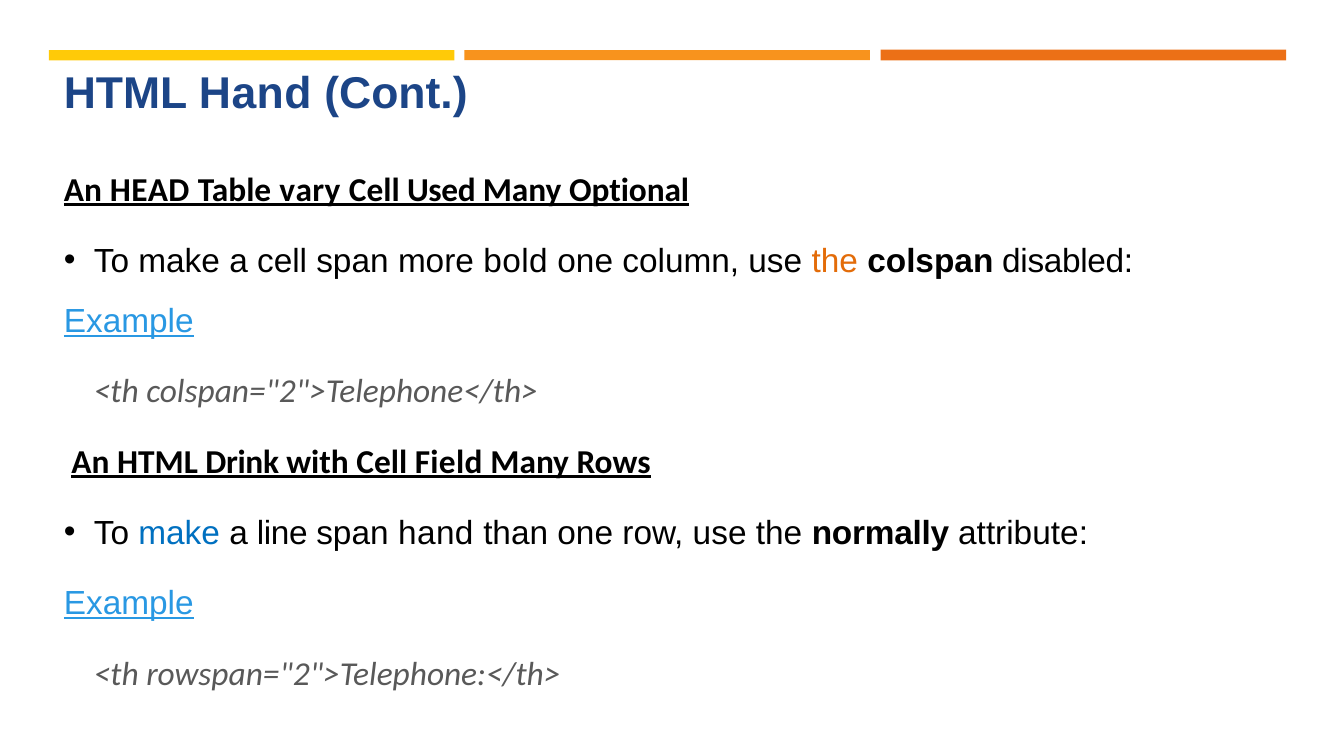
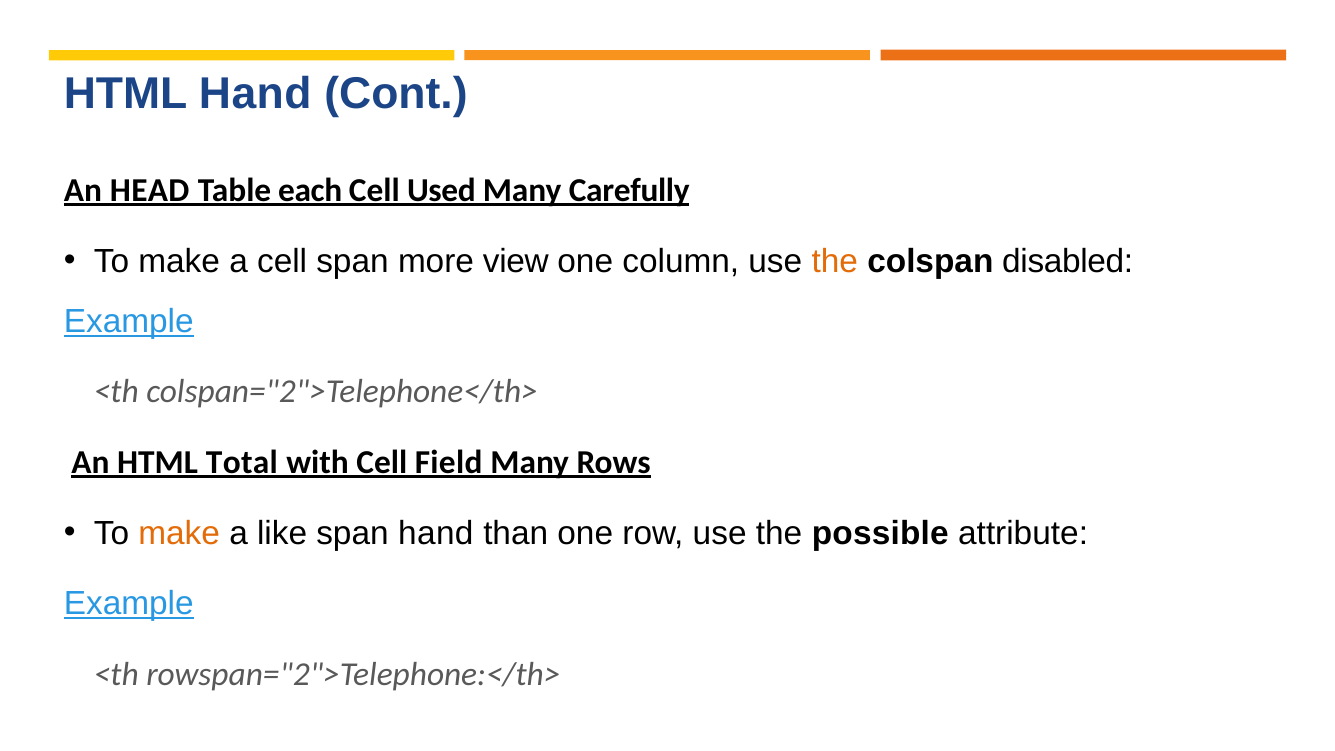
vary: vary -> each
Optional: Optional -> Carefully
bold: bold -> view
Drink: Drink -> Total
make at (179, 533) colour: blue -> orange
line: line -> like
normally: normally -> possible
